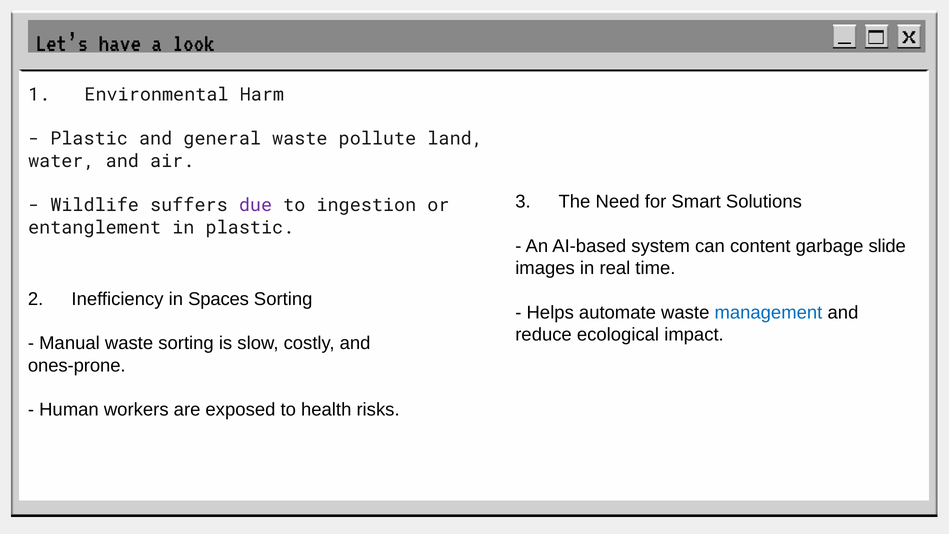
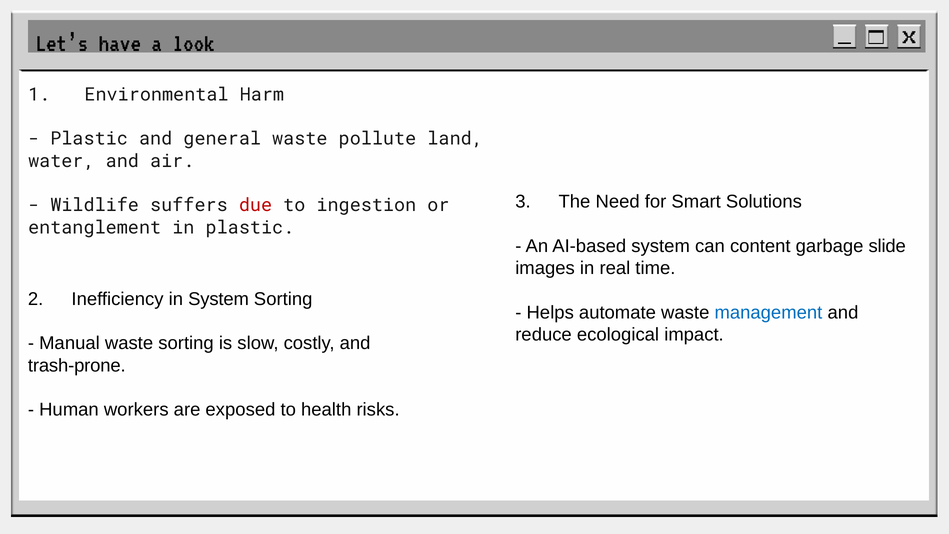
due colour: purple -> red
in Spaces: Spaces -> System
ones-prone: ones-prone -> trash-prone
